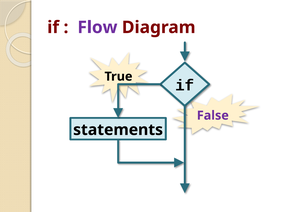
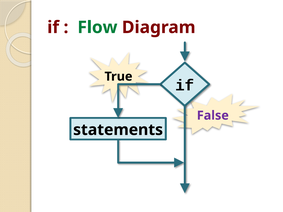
Flow colour: purple -> green
